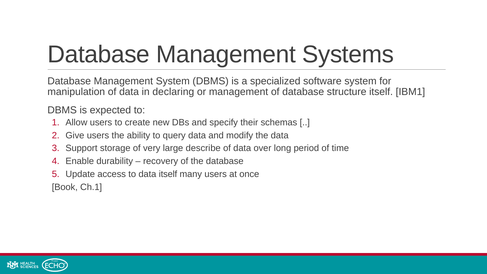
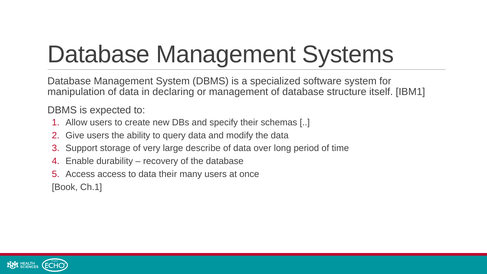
Update at (80, 174): Update -> Access
data itself: itself -> their
